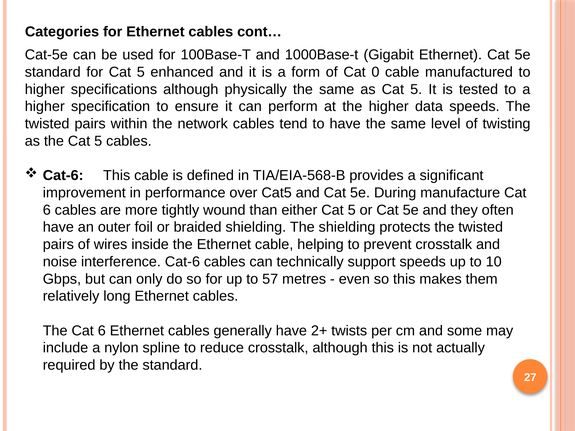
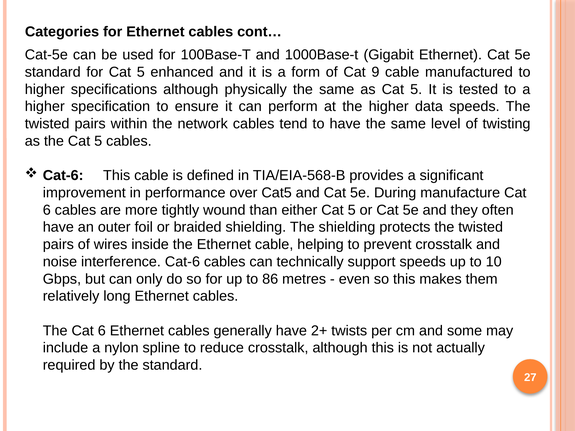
0: 0 -> 9
57: 57 -> 86
